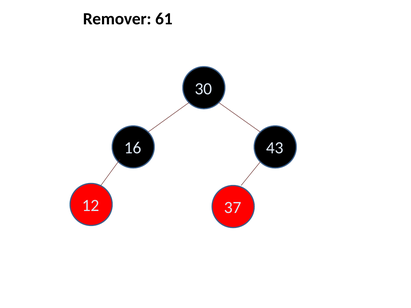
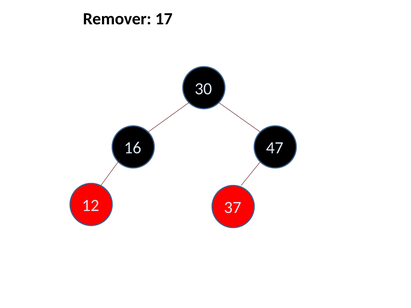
61: 61 -> 17
43: 43 -> 47
